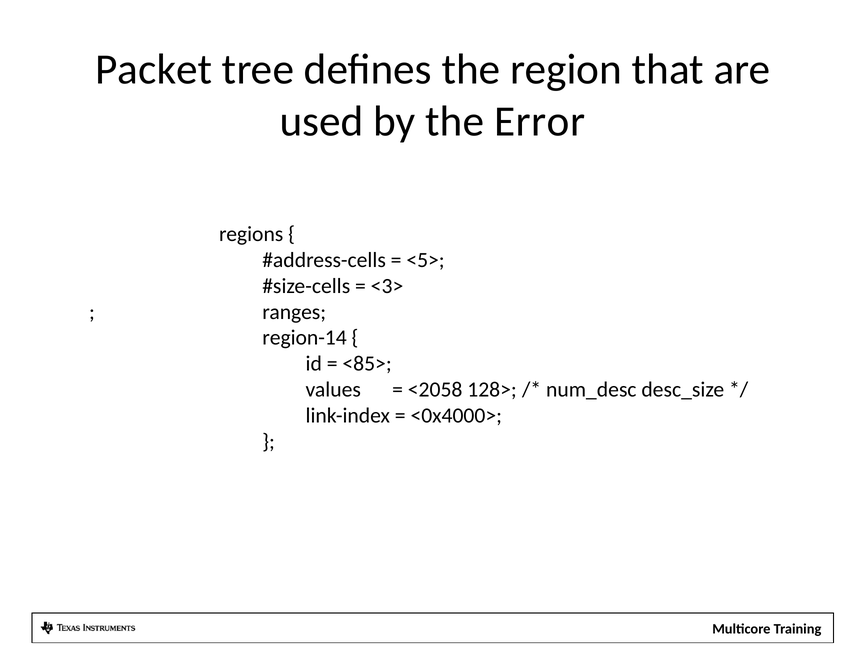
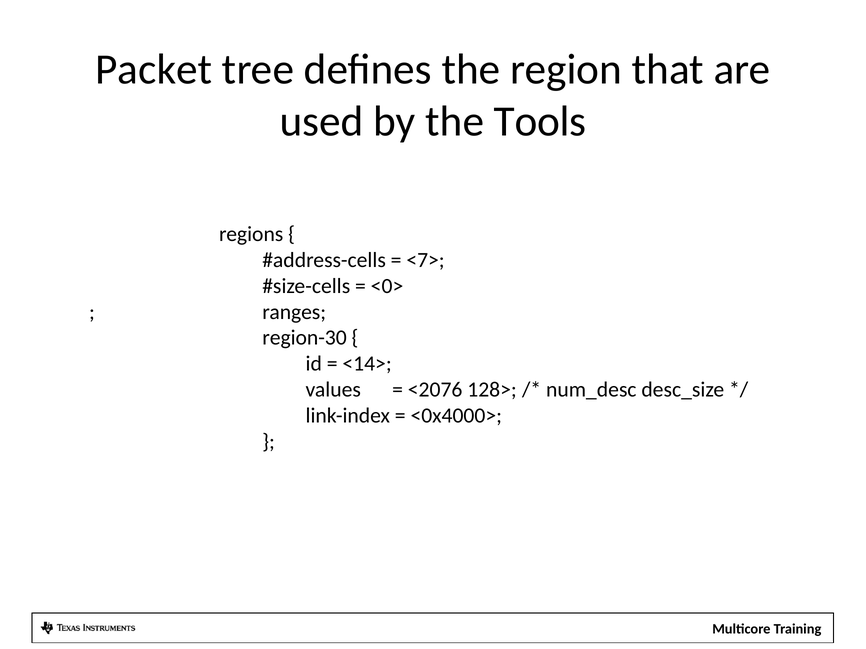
Error: Error -> Tools
<5>: <5> -> <7>
<3>: <3> -> <0>
region-14: region-14 -> region-30
<85>: <85> -> <14>
<2058: <2058 -> <2076
